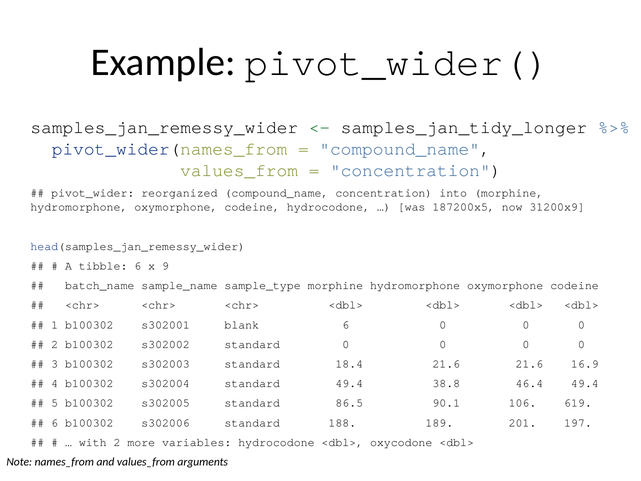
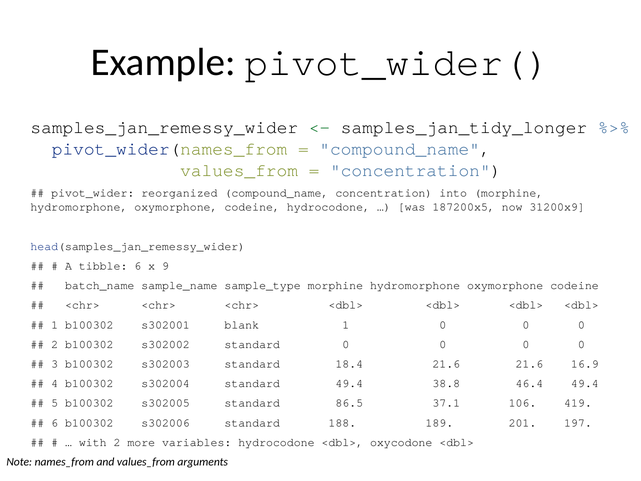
blank 6: 6 -> 1
90.1: 90.1 -> 37.1
619: 619 -> 419
